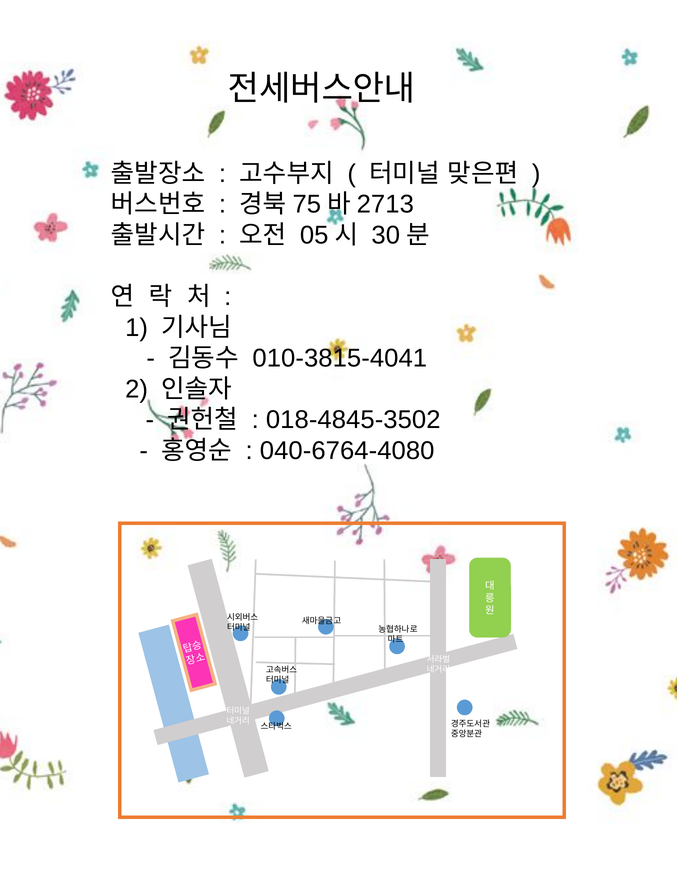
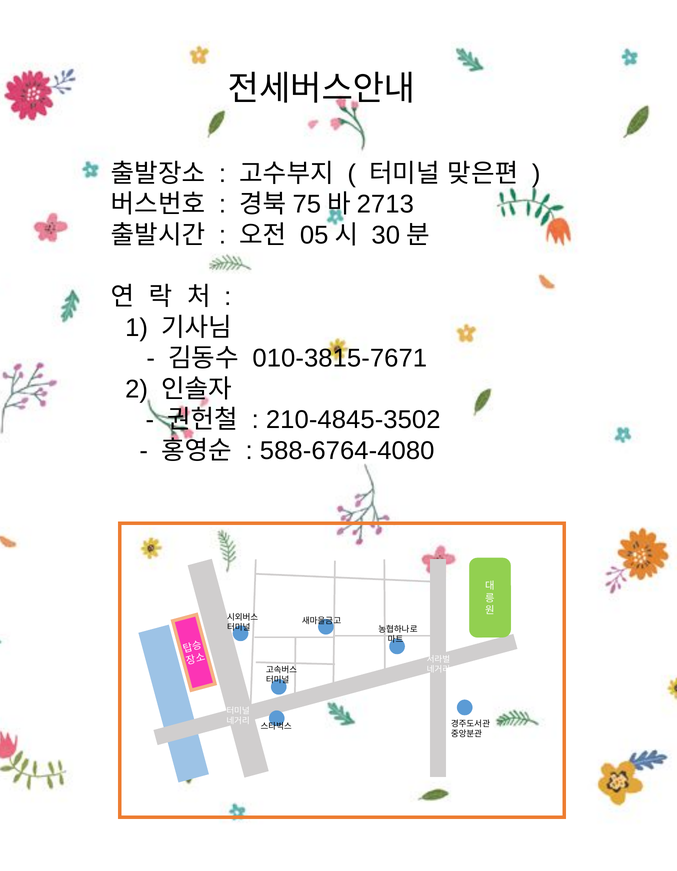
010-3815-4041: 010-3815-4041 -> 010-3815-7671
018-4845-3502: 018-4845-3502 -> 210-4845-3502
040-6764-4080: 040-6764-4080 -> 588-6764-4080
